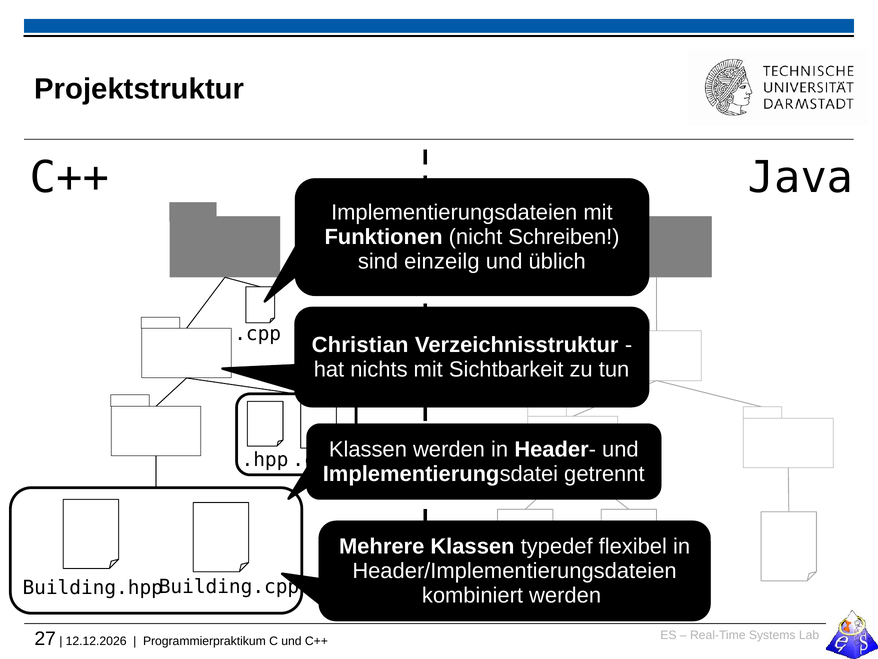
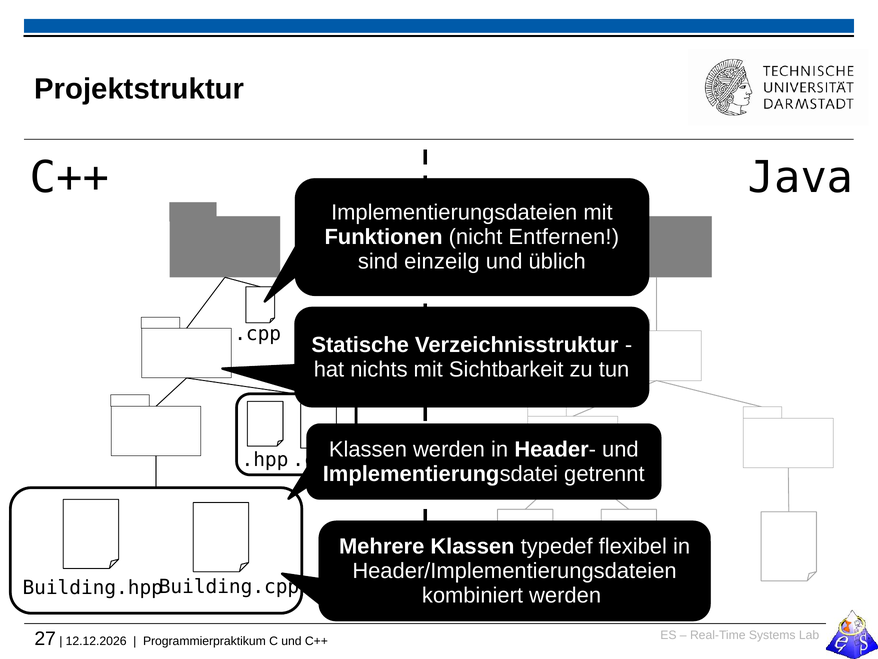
Schreiben: Schreiben -> Entfernen
Christian: Christian -> Statische
